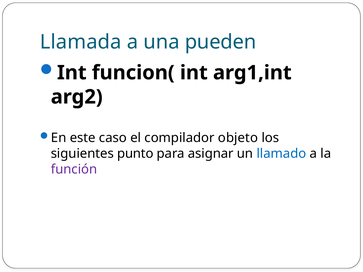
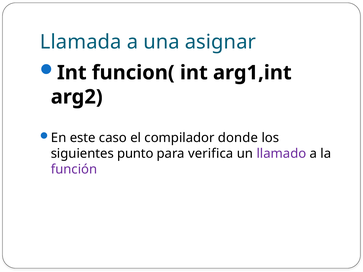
pueden: pueden -> asignar
objeto: objeto -> donde
asignar: asignar -> verifica
llamado colour: blue -> purple
